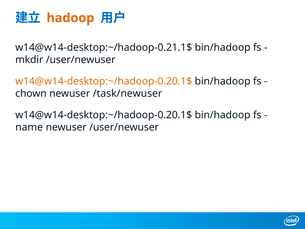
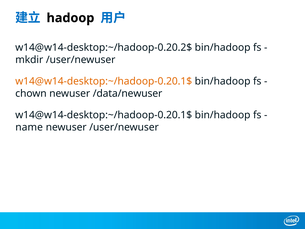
hadoop colour: orange -> black
w14@w14-desktop:~/hadoop-0.21.1$: w14@w14-desktop:~/hadoop-0.21.1$ -> w14@w14-desktop:~/hadoop-0.20.2$
/task/newuser: /task/newuser -> /data/newuser
